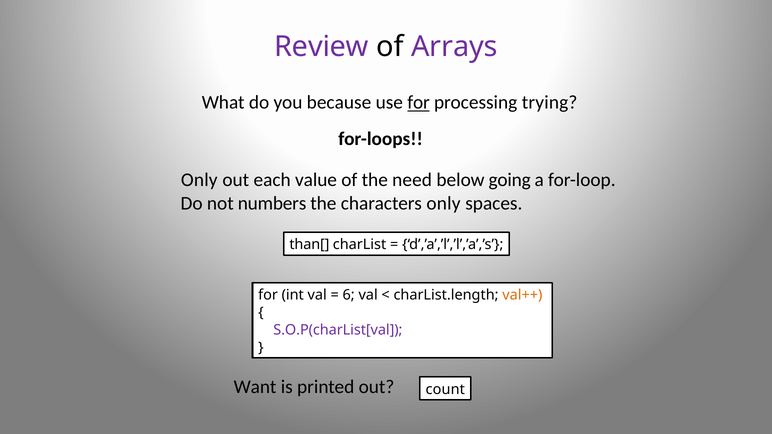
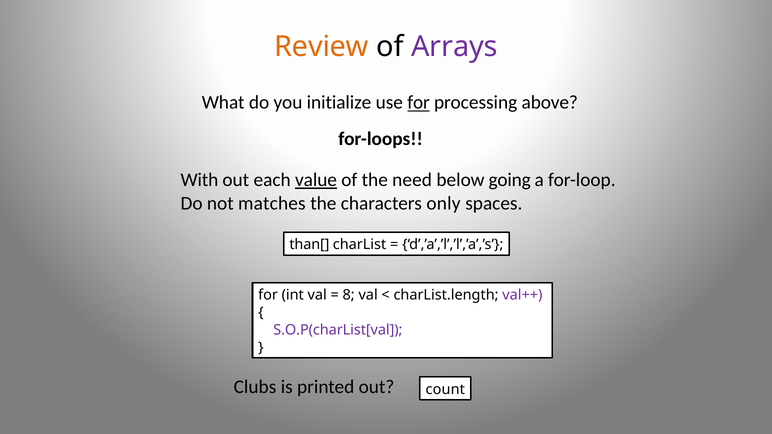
Review colour: purple -> orange
because: because -> initialize
trying: trying -> above
Only at (199, 180): Only -> With
value underline: none -> present
numbers: numbers -> matches
6: 6 -> 8
val++ colour: orange -> purple
Want: Want -> Clubs
